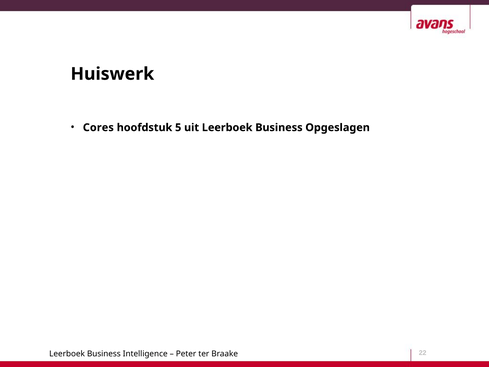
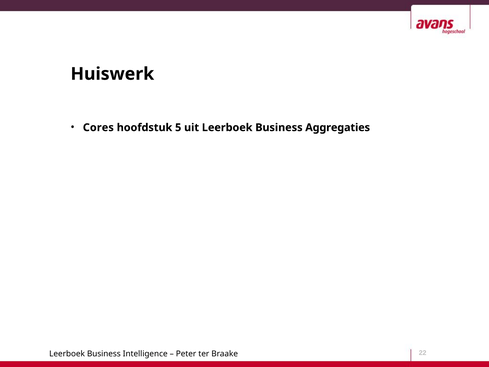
Opgeslagen: Opgeslagen -> Aggregaties
